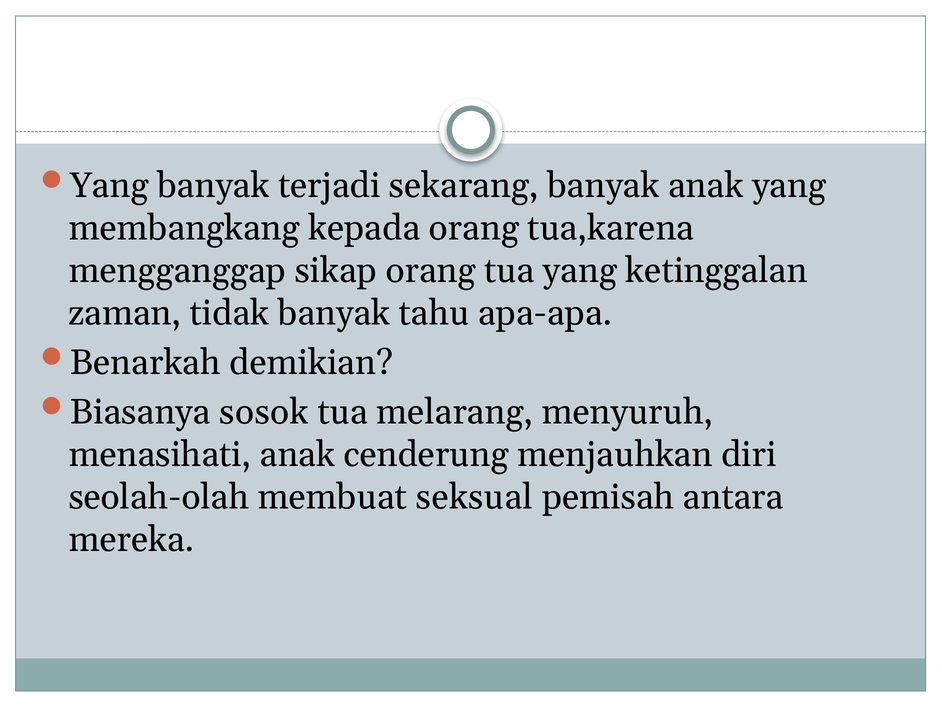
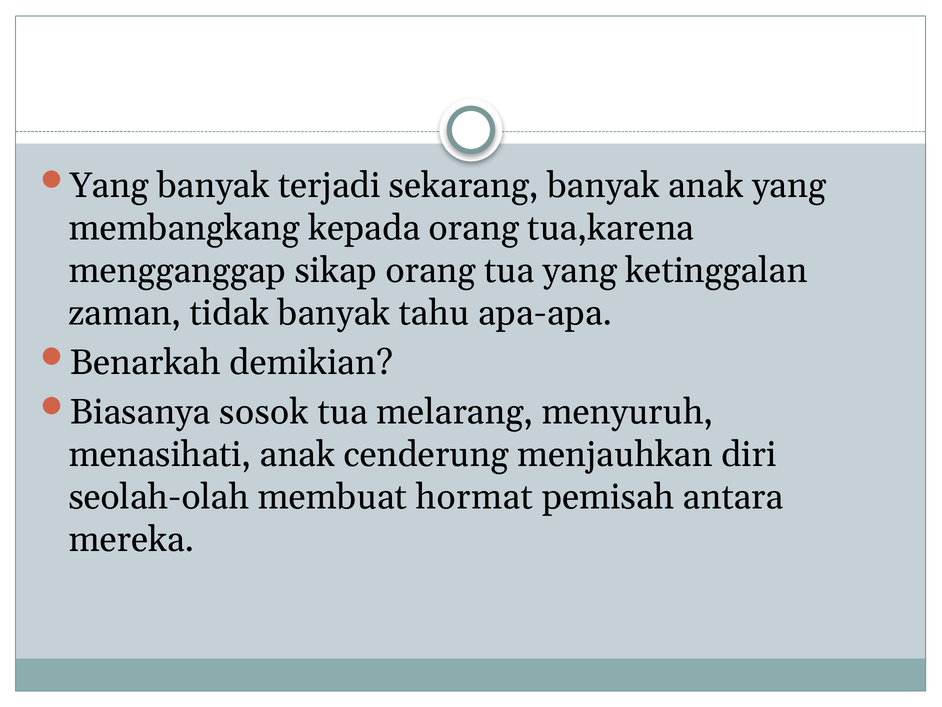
seksual: seksual -> hormat
